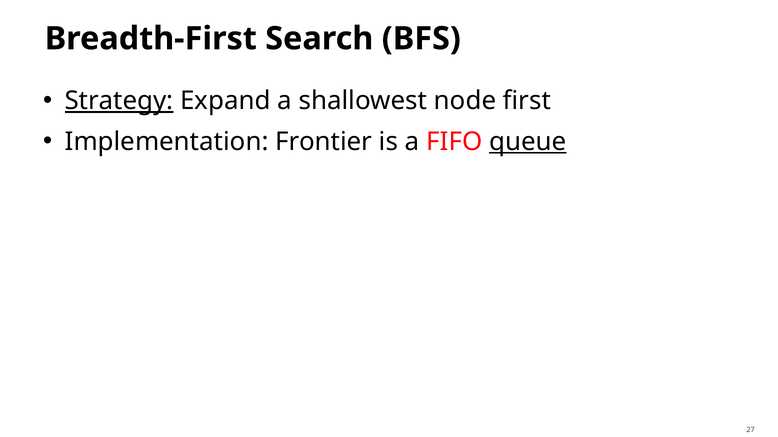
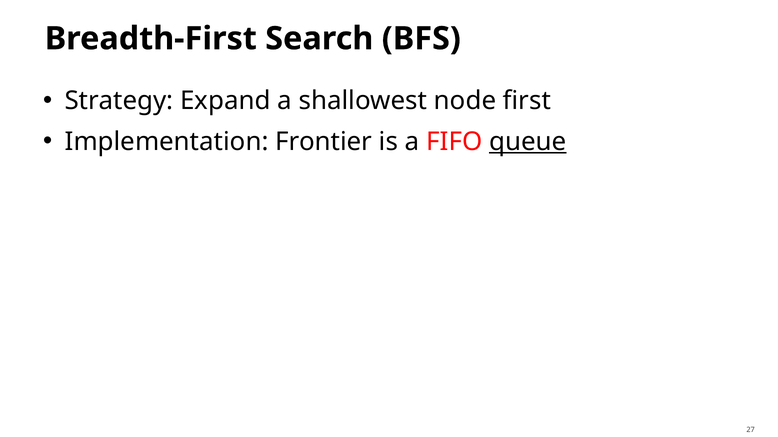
Strategy underline: present -> none
